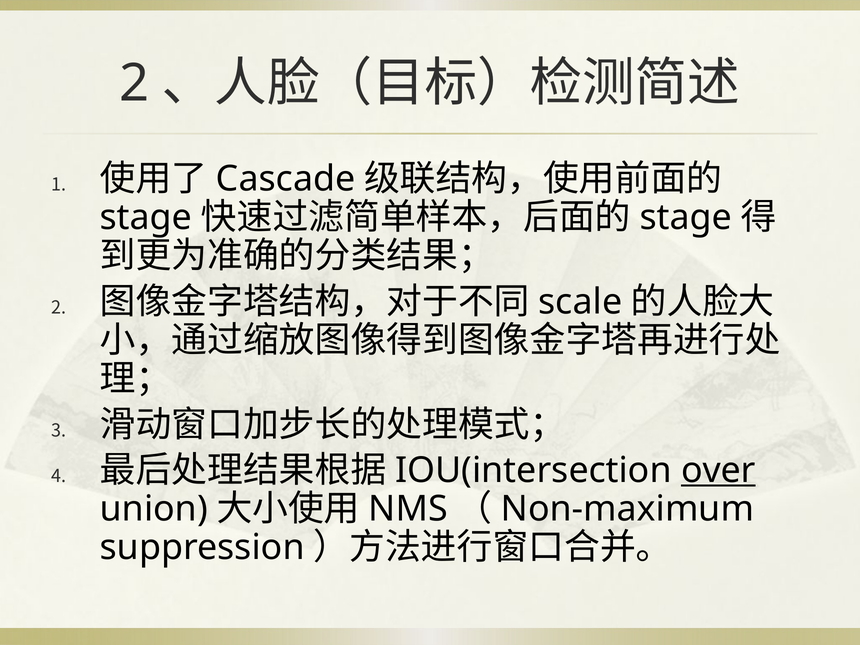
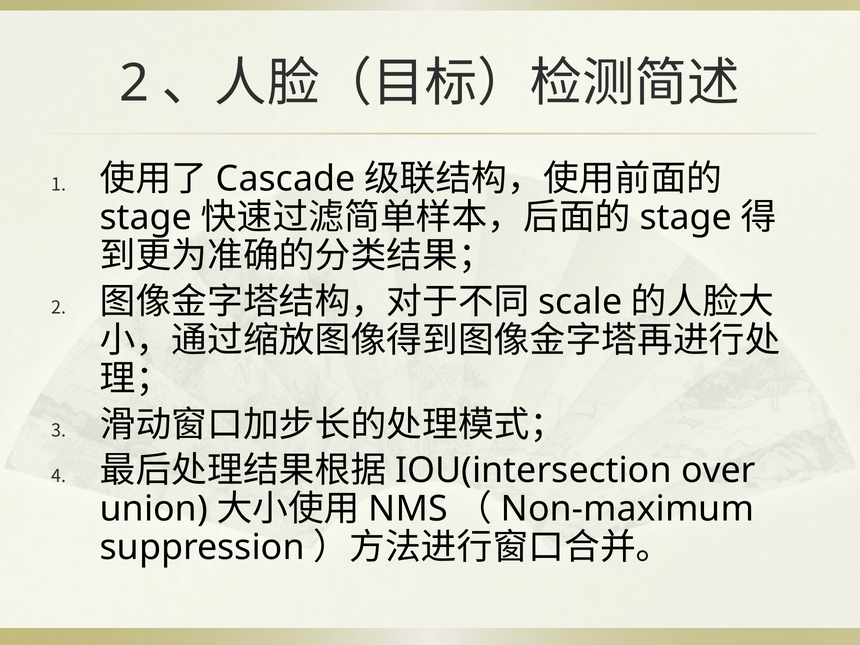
over underline: present -> none
